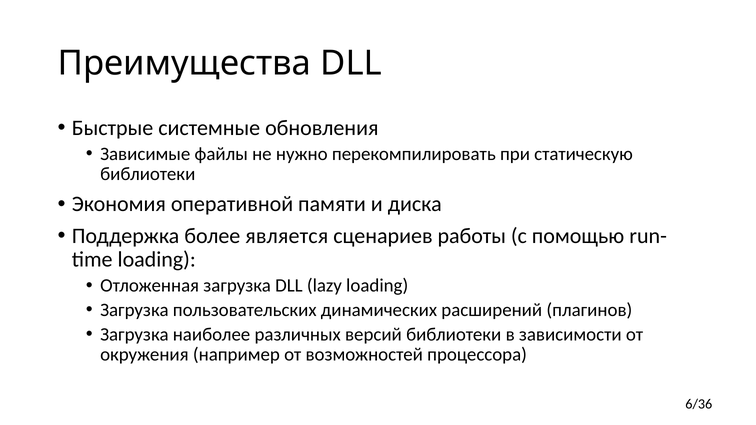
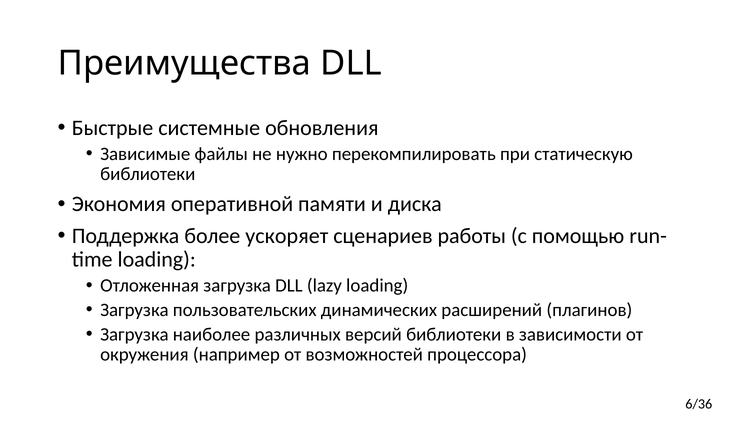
является: является -> ускоряет
